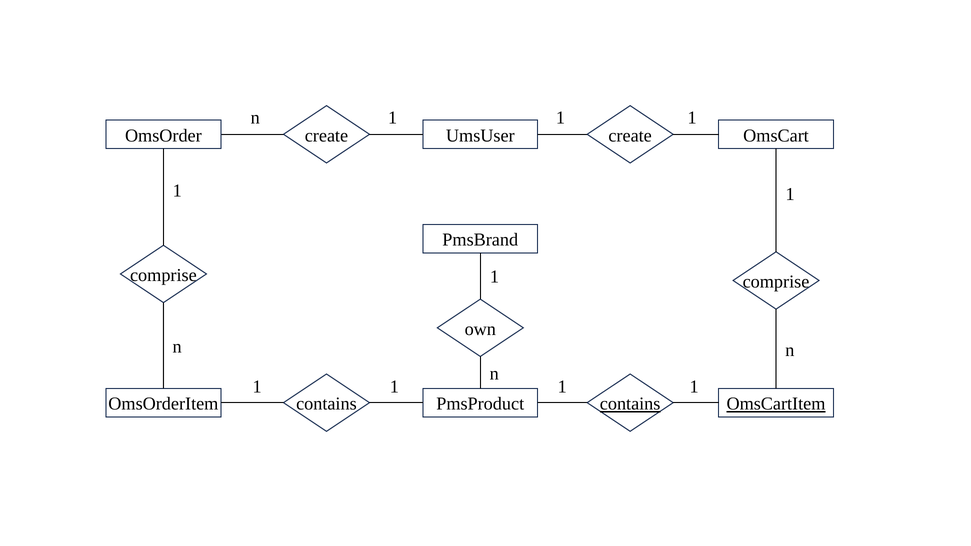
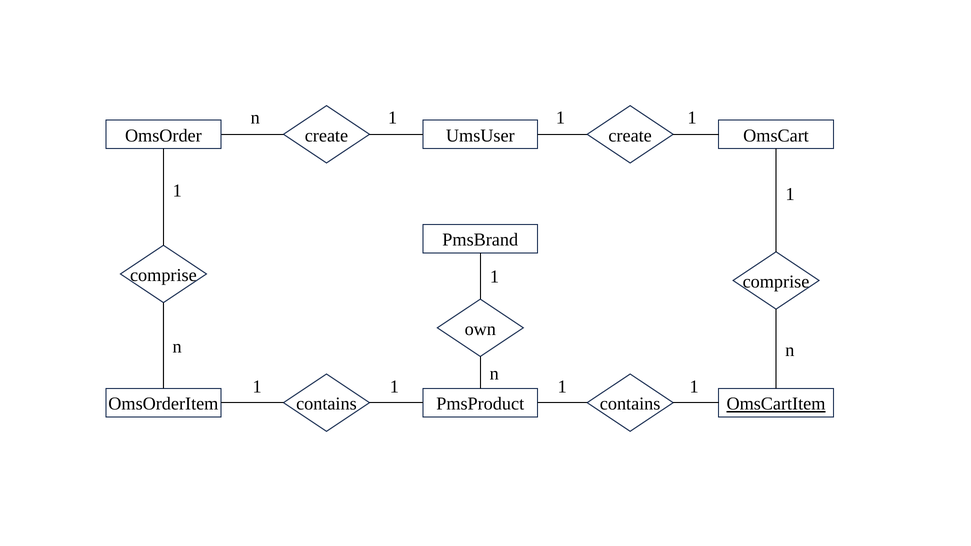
contains at (630, 404) underline: present -> none
